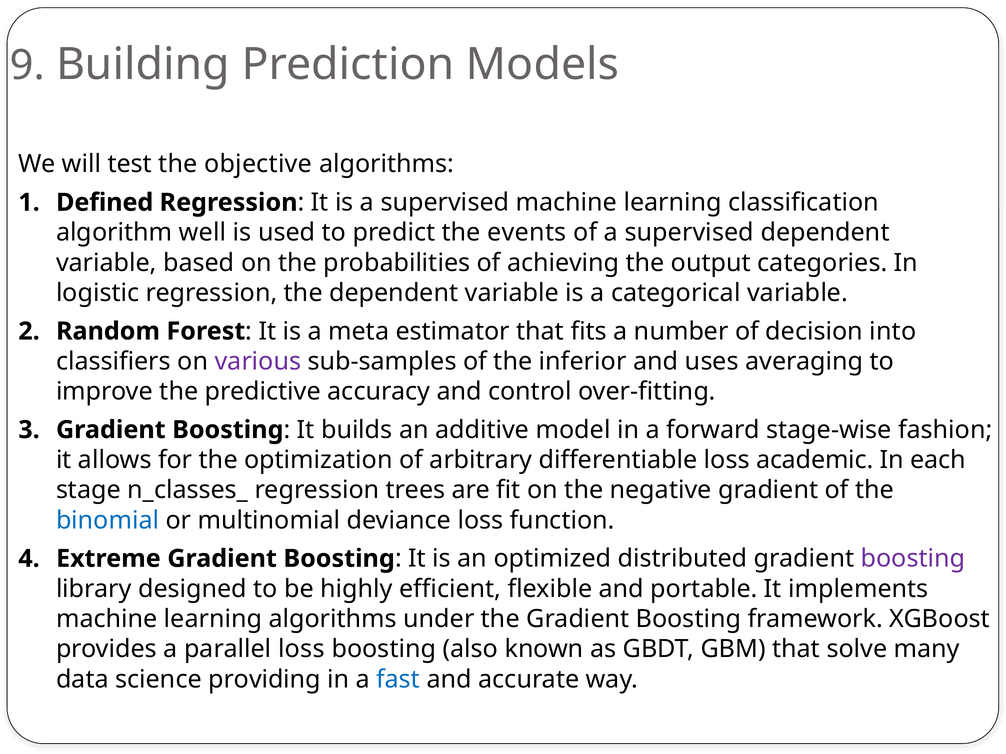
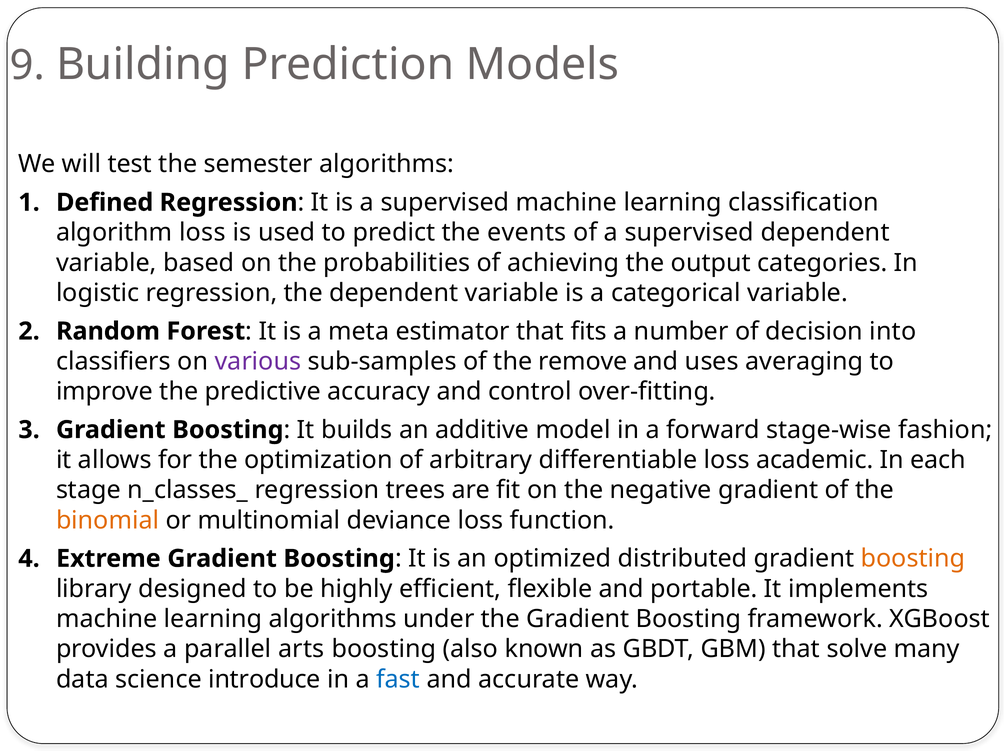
objective: objective -> semester
algorithm well: well -> loss
inferior: inferior -> remove
binomial colour: blue -> orange
boosting at (913, 559) colour: purple -> orange
parallel loss: loss -> arts
providing: providing -> introduce
